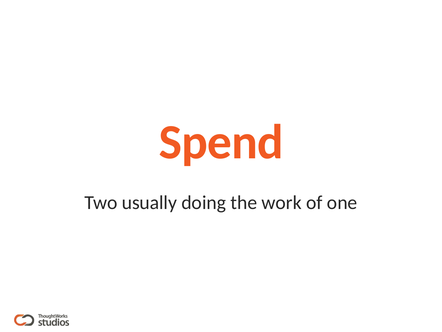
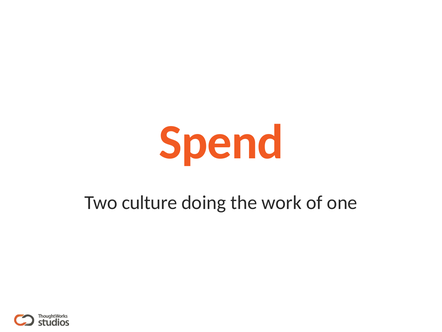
usually: usually -> culture
